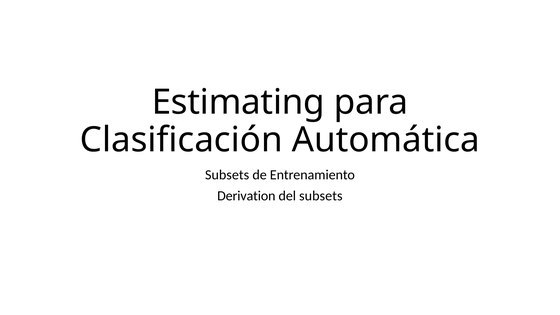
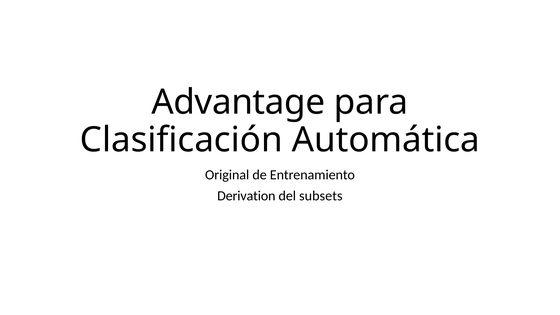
Estimating: Estimating -> Advantage
Subsets at (227, 175): Subsets -> Original
